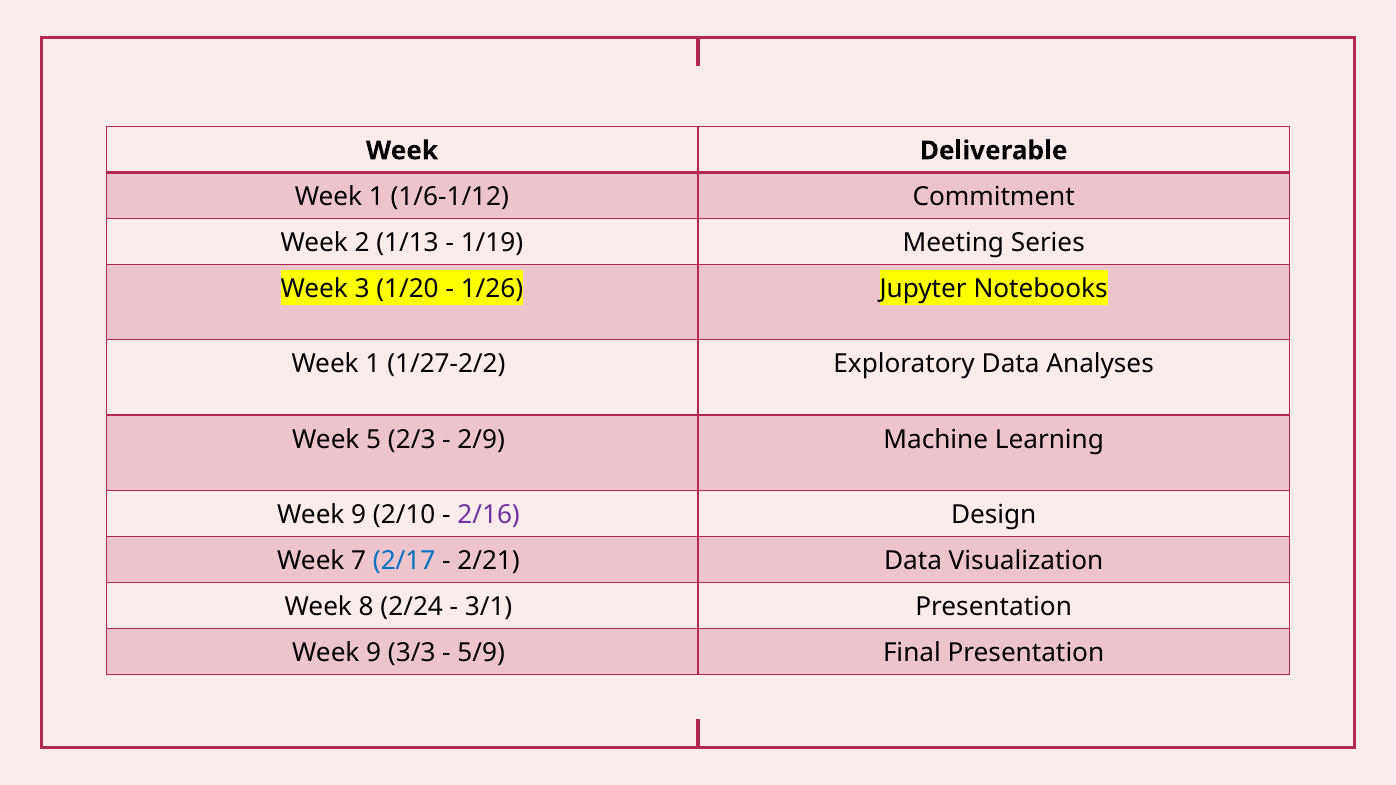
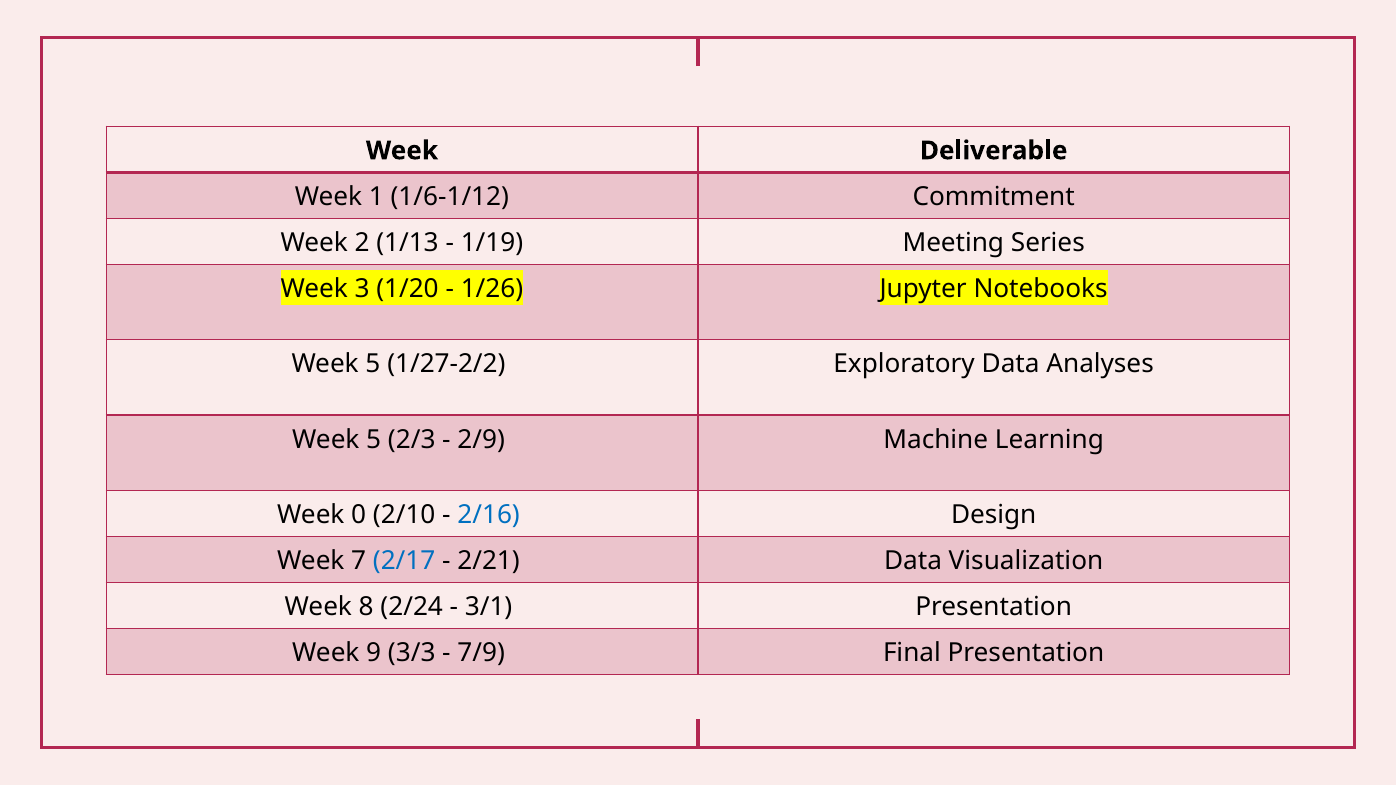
1 at (373, 364): 1 -> 5
9 at (359, 515): 9 -> 0
2/16 colour: purple -> blue
5/9: 5/9 -> 7/9
